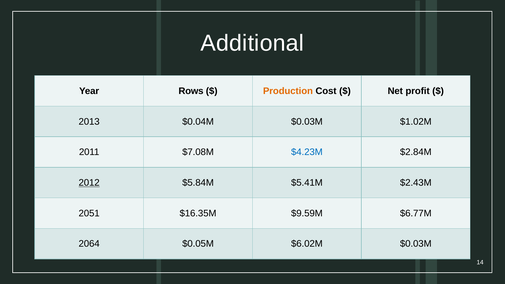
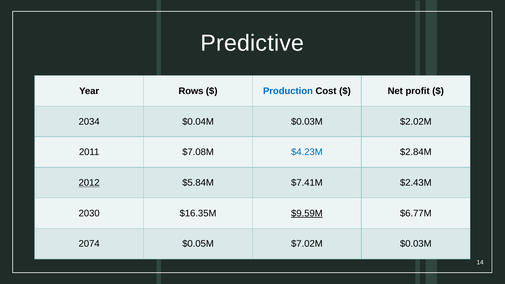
Additional: Additional -> Predictive
Production colour: orange -> blue
2013: 2013 -> 2034
$1.02M: $1.02M -> $2.02M
$5.41M: $5.41M -> $7.41M
2051: 2051 -> 2030
$9.59M underline: none -> present
2064: 2064 -> 2074
$6.02M: $6.02M -> $7.02M
